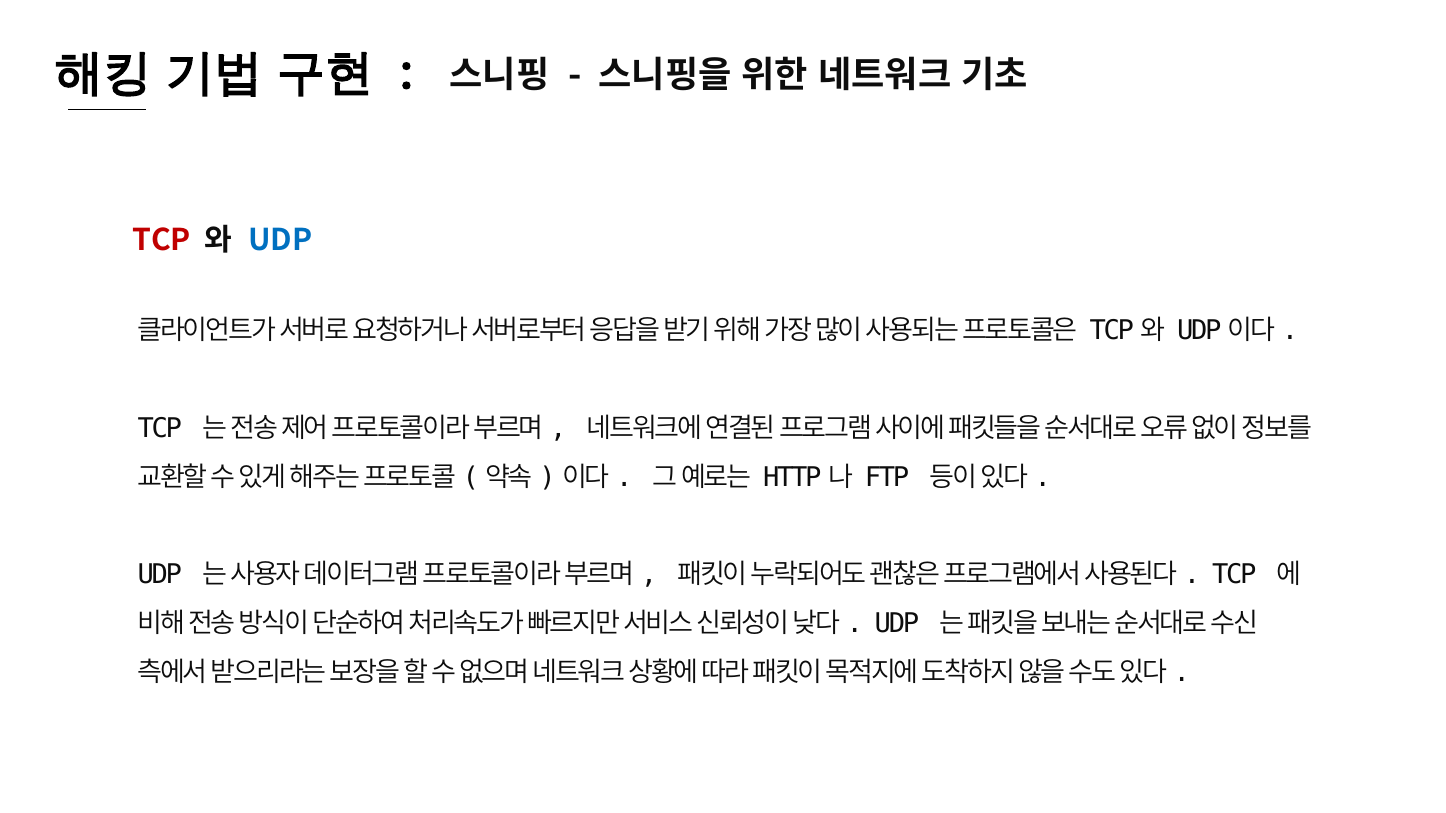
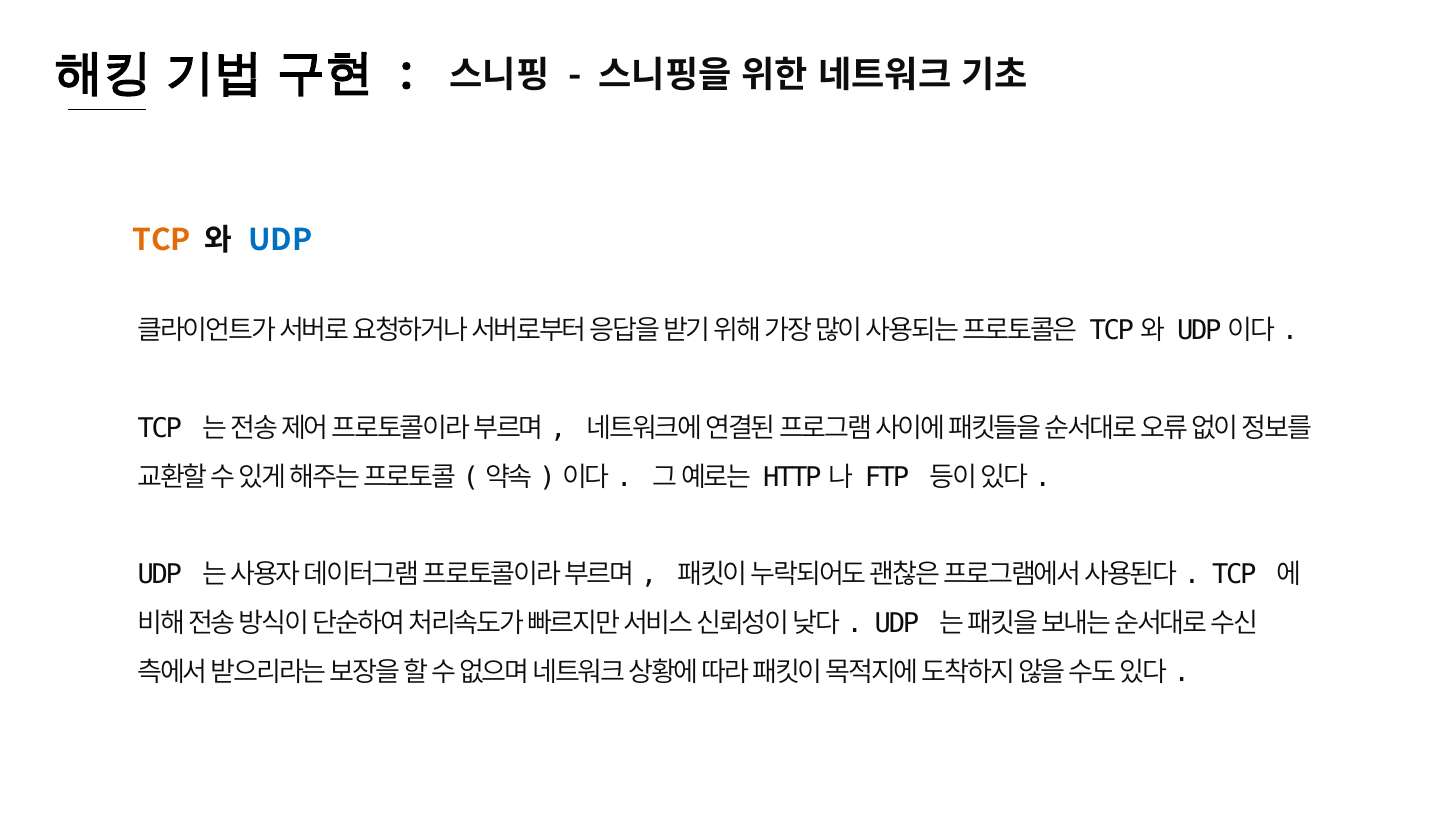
TCP at (162, 241) colour: red -> orange
